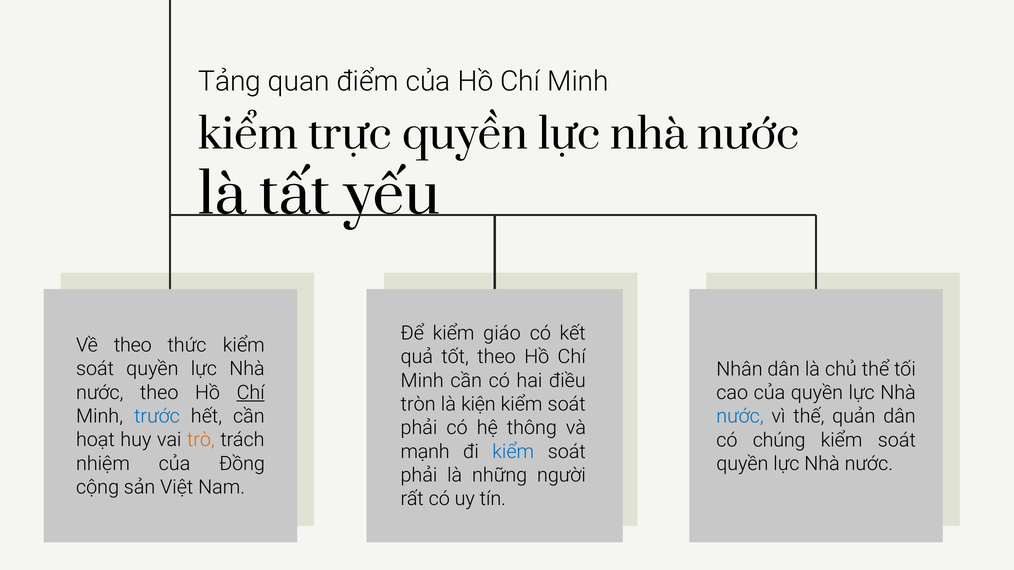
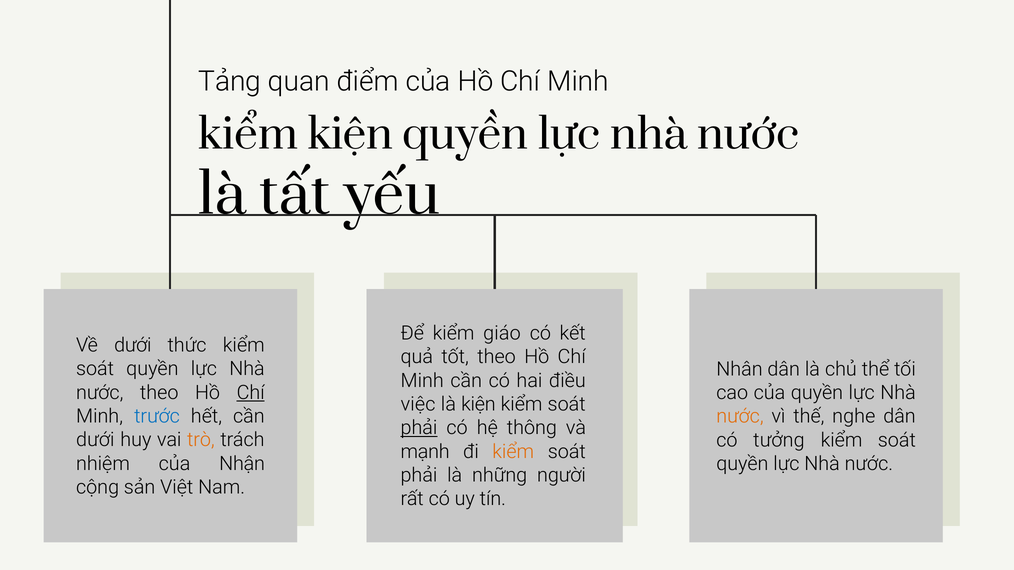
kiểm trực: trực -> kiện
Về theo: theo -> dưới
tròn: tròn -> việc
nước at (740, 417) colour: blue -> orange
quản: quản -> nghe
phải at (419, 428) underline: none -> present
hoạt at (95, 440): hoạt -> dưới
chúng: chúng -> tưởng
kiểm at (513, 452) colour: blue -> orange
Đồng: Đồng -> Nhận
